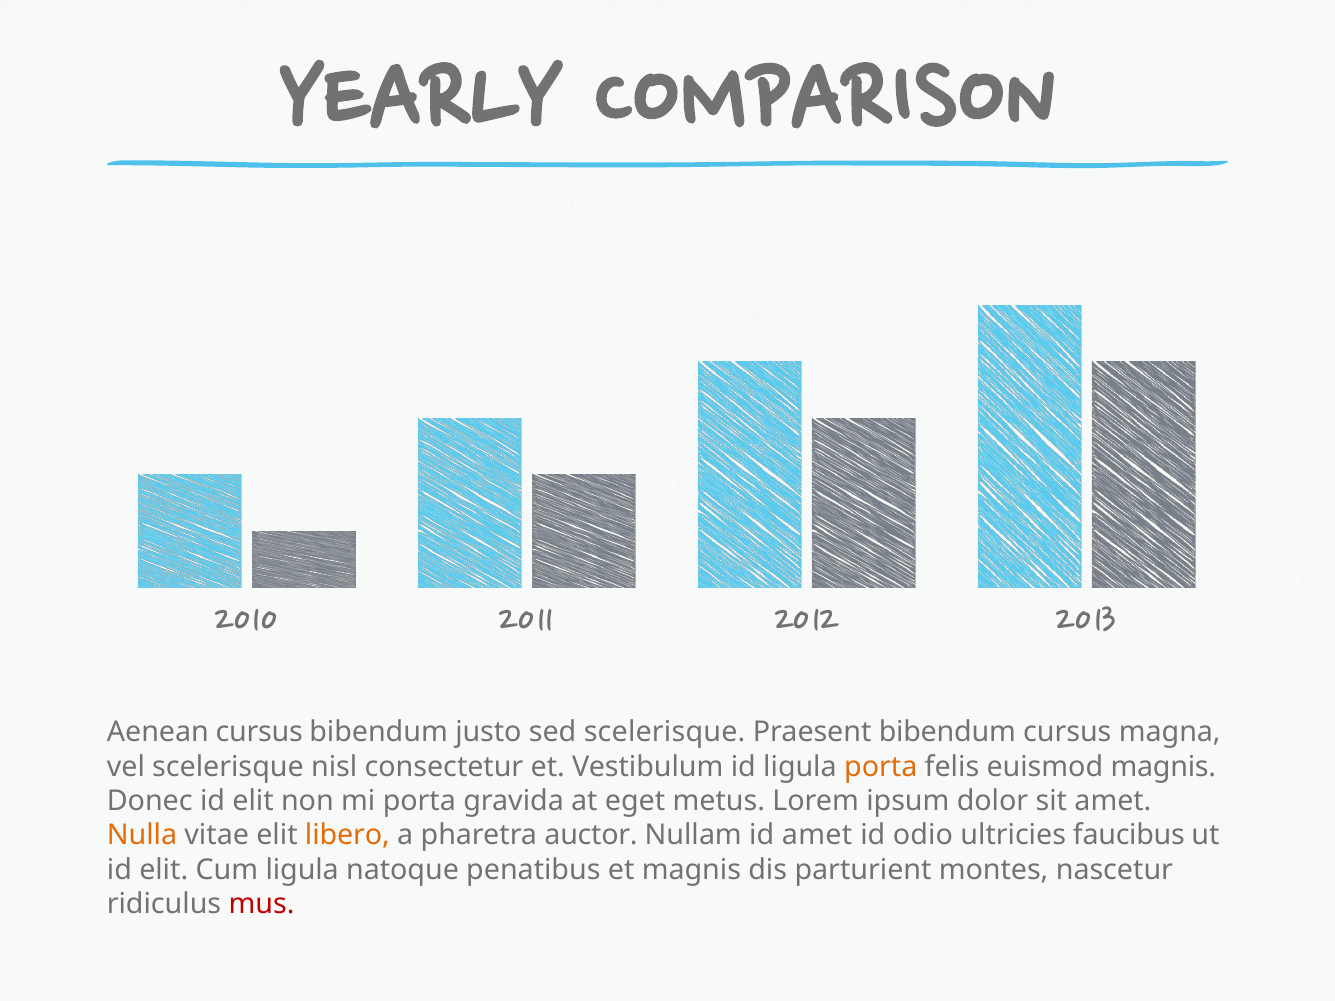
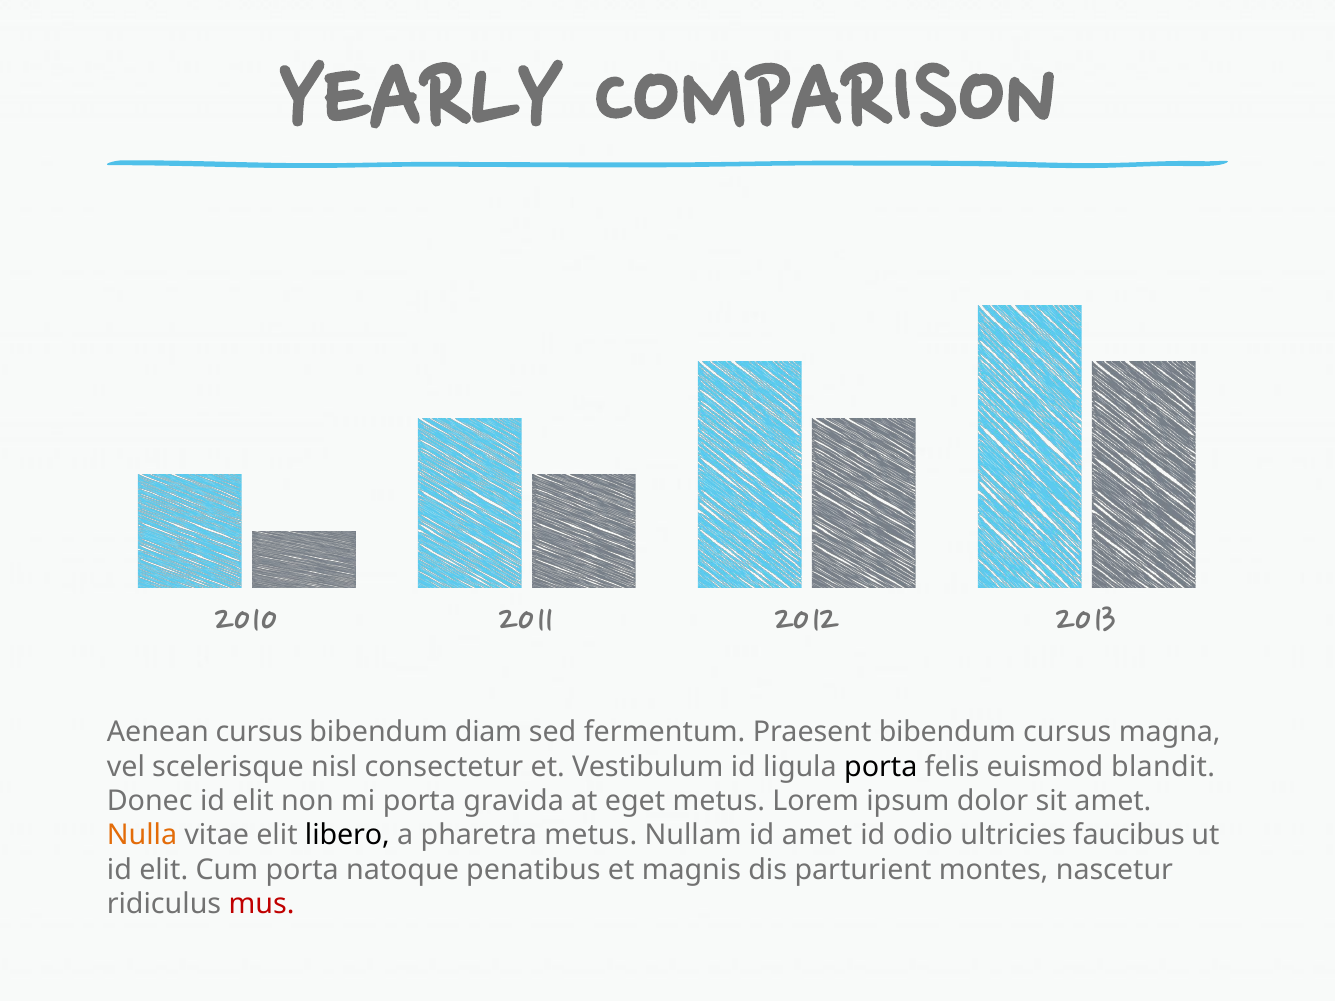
justo: justo -> diam
sed scelerisque: scelerisque -> fermentum
porta at (881, 767) colour: orange -> black
euismod magnis: magnis -> blandit
libero colour: orange -> black
pharetra auctor: auctor -> metus
Cum ligula: ligula -> porta
